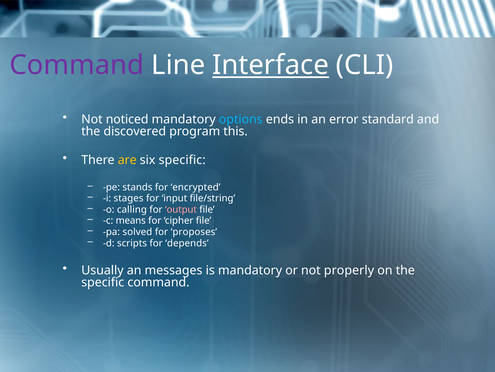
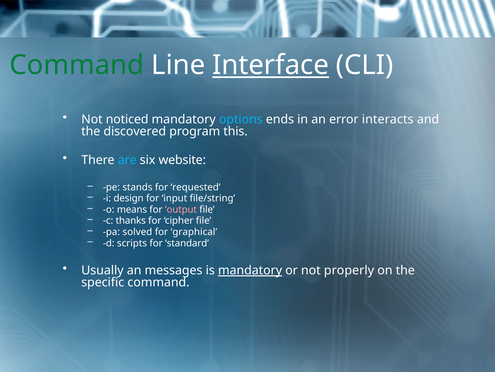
Command at (77, 65) colour: purple -> green
standard: standard -> interacts
are colour: yellow -> light blue
six specific: specific -> website
encrypted: encrypted -> requested
stages: stages -> design
calling: calling -> means
means: means -> thanks
proposes: proposes -> graphical
depends: depends -> standard
mandatory at (250, 270) underline: none -> present
